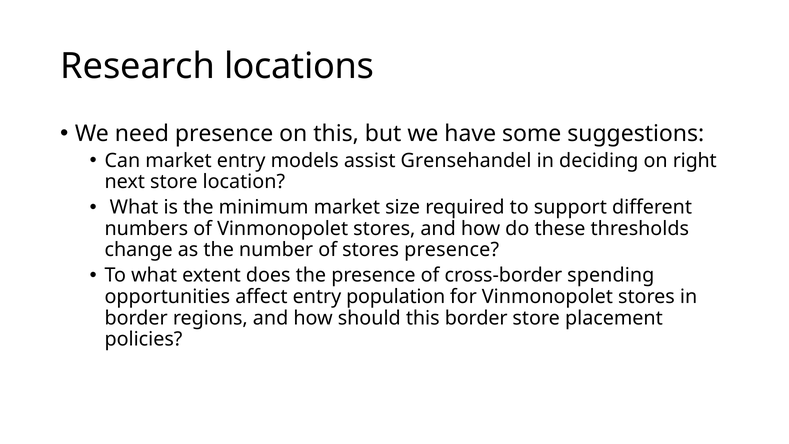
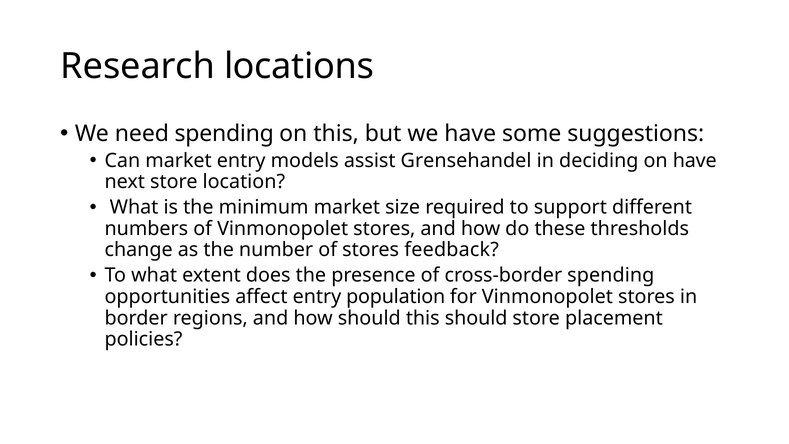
need presence: presence -> spending
on right: right -> have
stores presence: presence -> feedback
this border: border -> should
